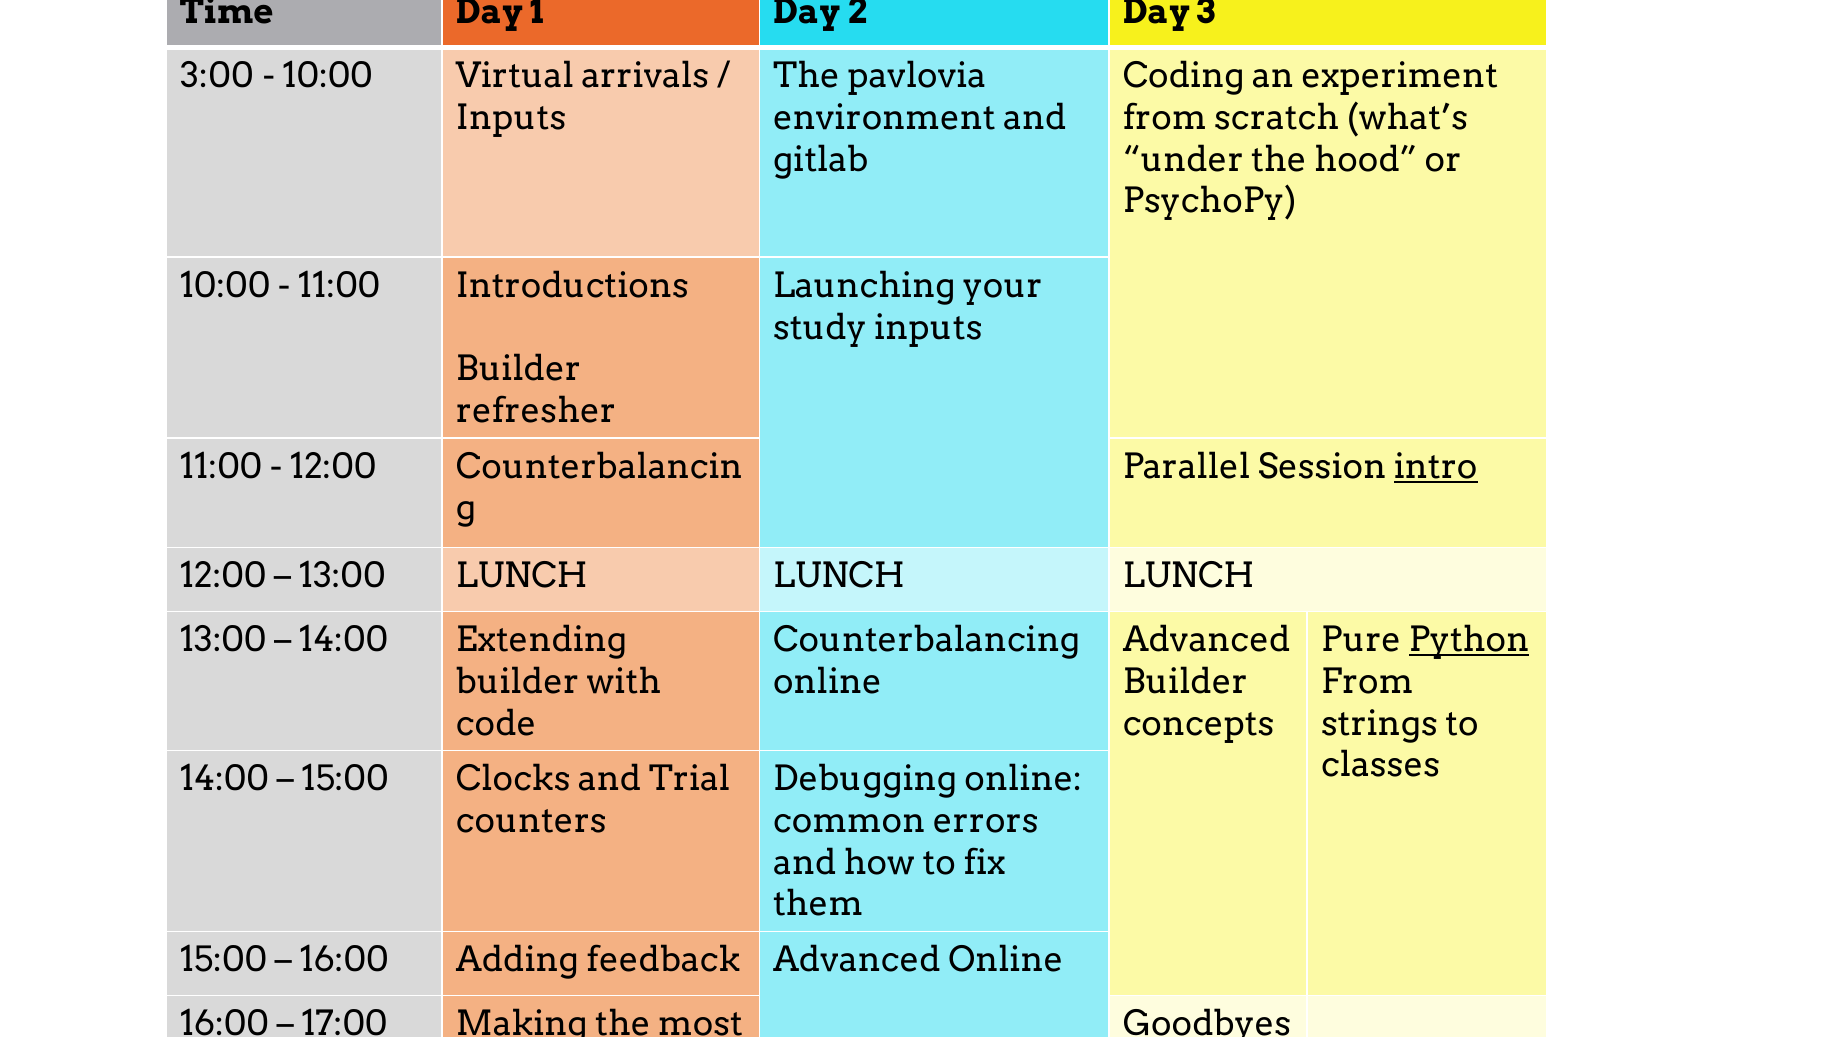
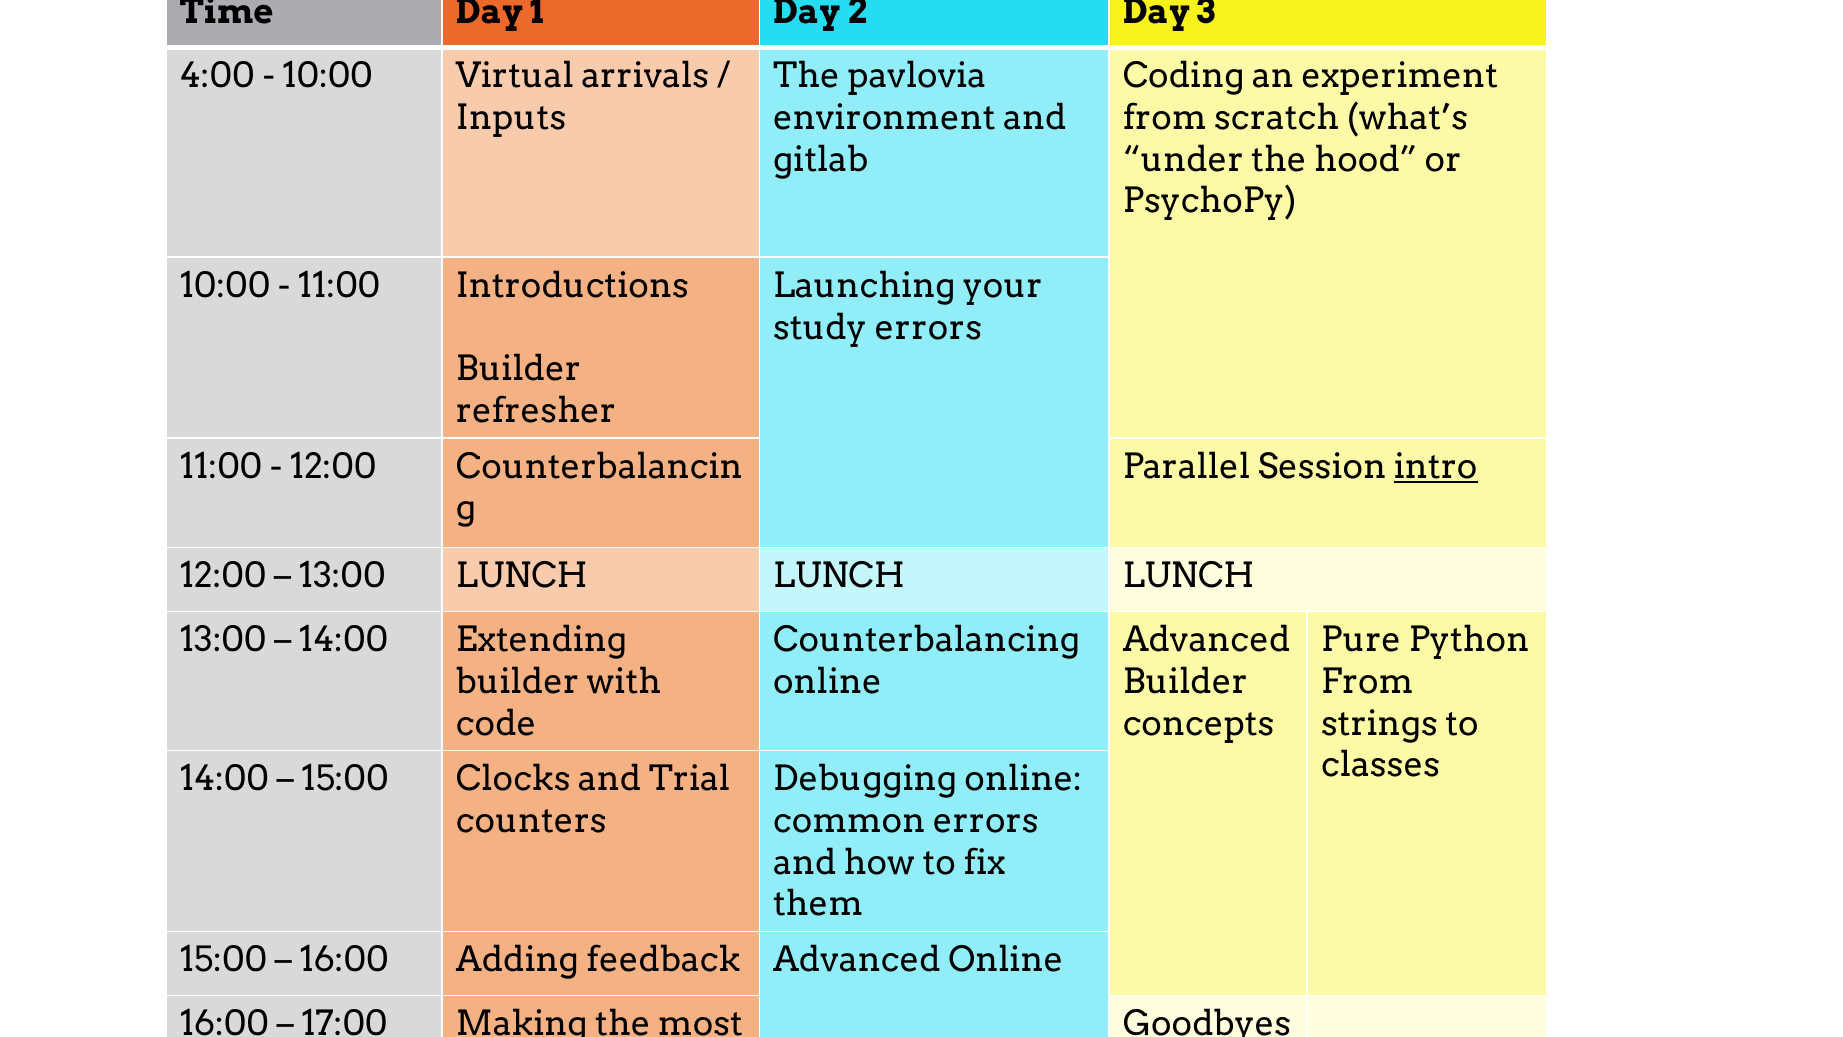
3:00: 3:00 -> 4:00
study inputs: inputs -> errors
Python underline: present -> none
